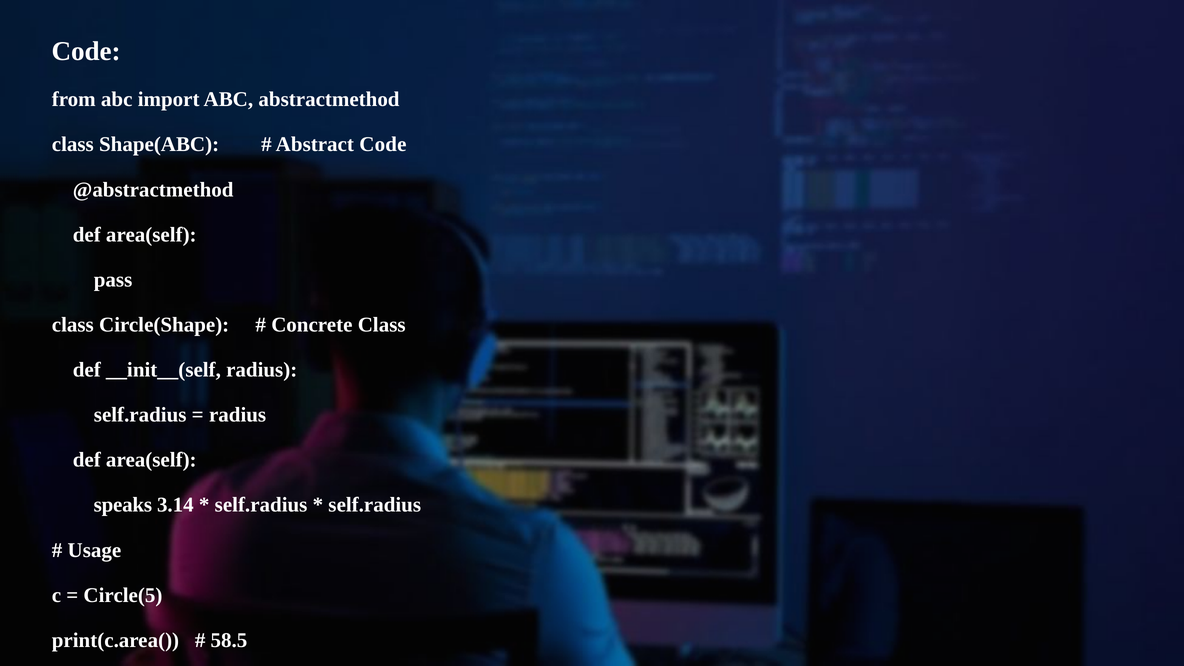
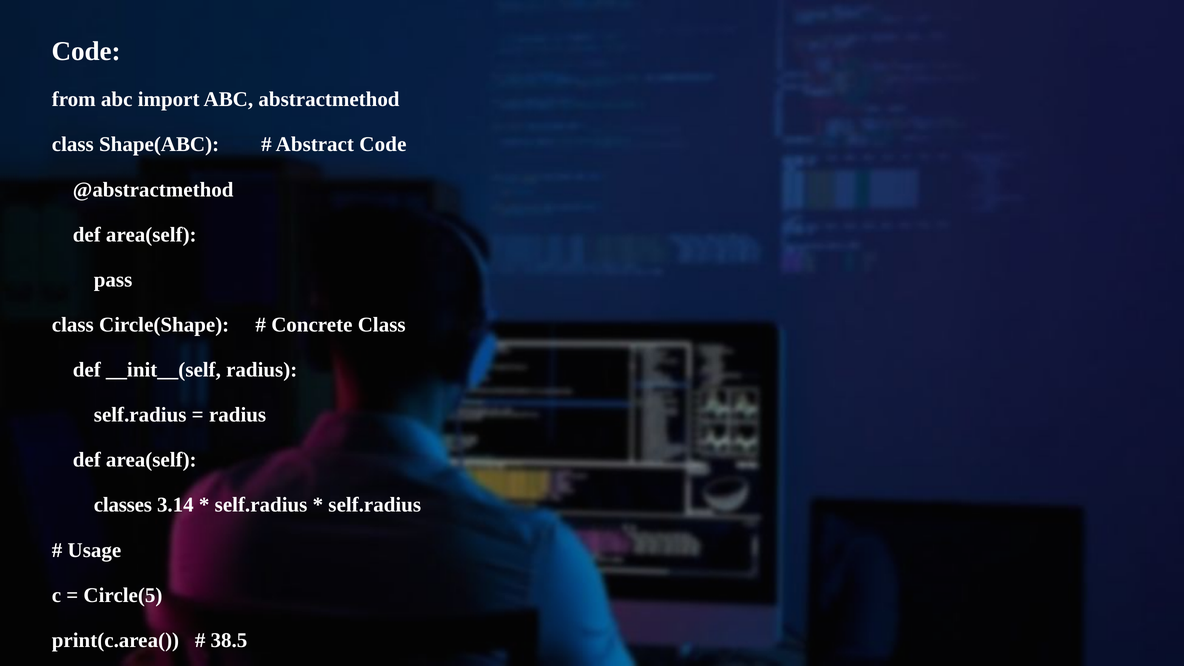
speaks: speaks -> classes
58.5: 58.5 -> 38.5
